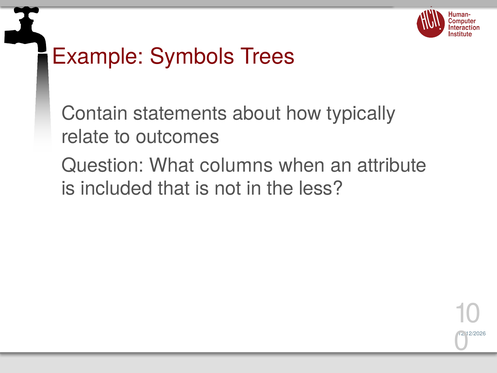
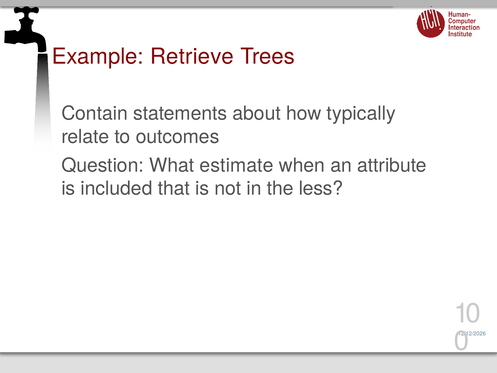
Symbols: Symbols -> Retrieve
columns: columns -> estimate
